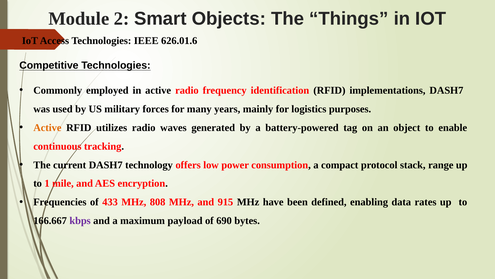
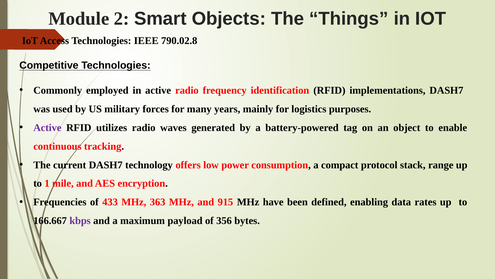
626.01.6: 626.01.6 -> 790.02.8
Active at (47, 127) colour: orange -> purple
808: 808 -> 363
690: 690 -> 356
